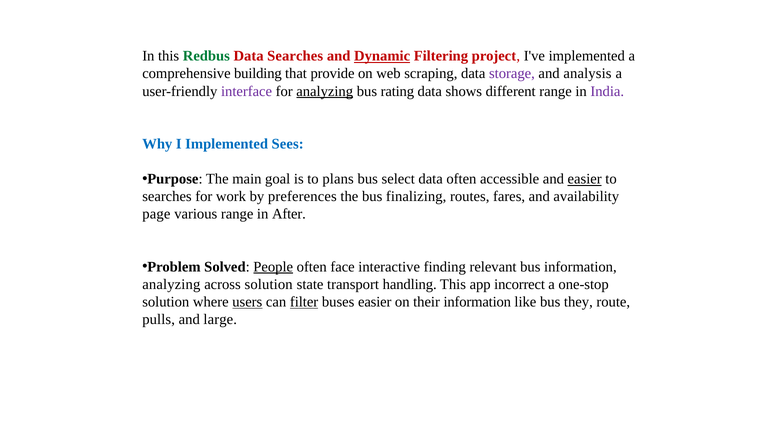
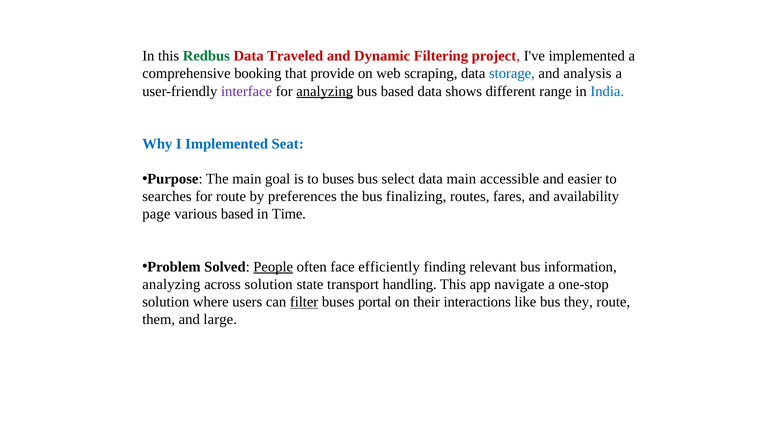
Data Searches: Searches -> Traveled
Dynamic underline: present -> none
building: building -> booking
storage colour: purple -> blue
bus rating: rating -> based
India colour: purple -> blue
Sees: Sees -> Seat
to plans: plans -> buses
data often: often -> main
easier at (585, 179) underline: present -> none
for work: work -> route
various range: range -> based
After: After -> Time
interactive: interactive -> efficiently
incorrect: incorrect -> navigate
users underline: present -> none
buses easier: easier -> portal
their information: information -> interactions
pulls: pulls -> them
